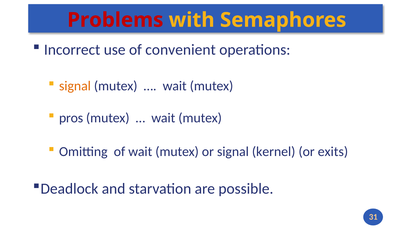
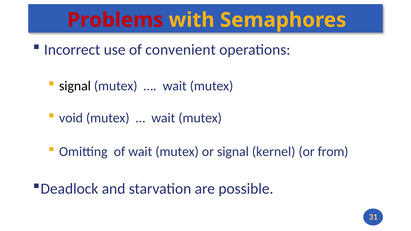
signal at (75, 86) colour: orange -> black
pros: pros -> void
exits: exits -> from
